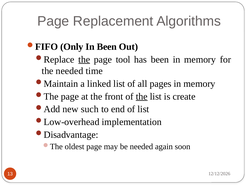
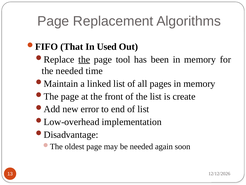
Only: Only -> That
In Been: Been -> Used
the at (142, 96) underline: present -> none
such: such -> error
